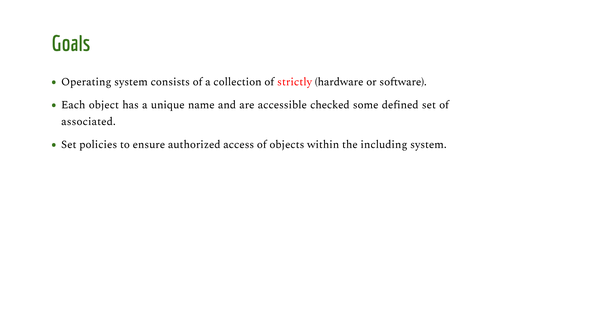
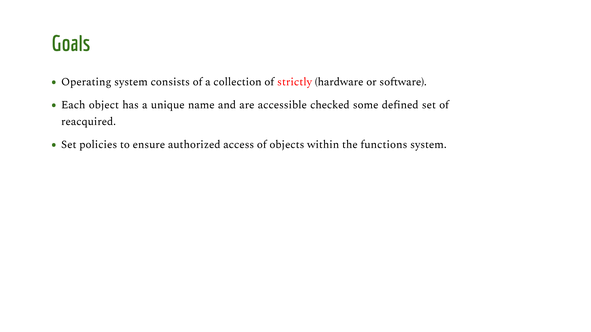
associated: associated -> reacquired
including: including -> functions
